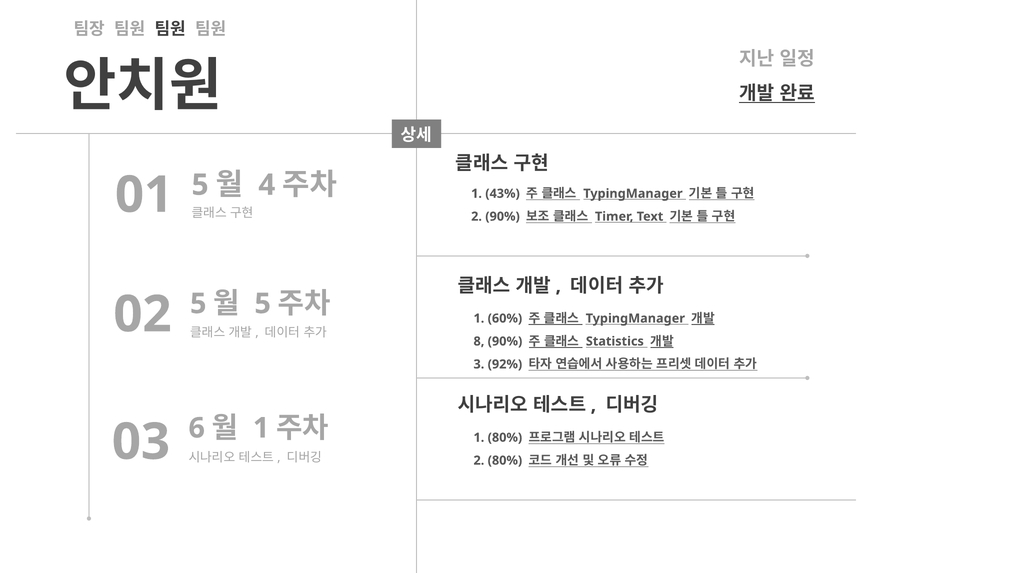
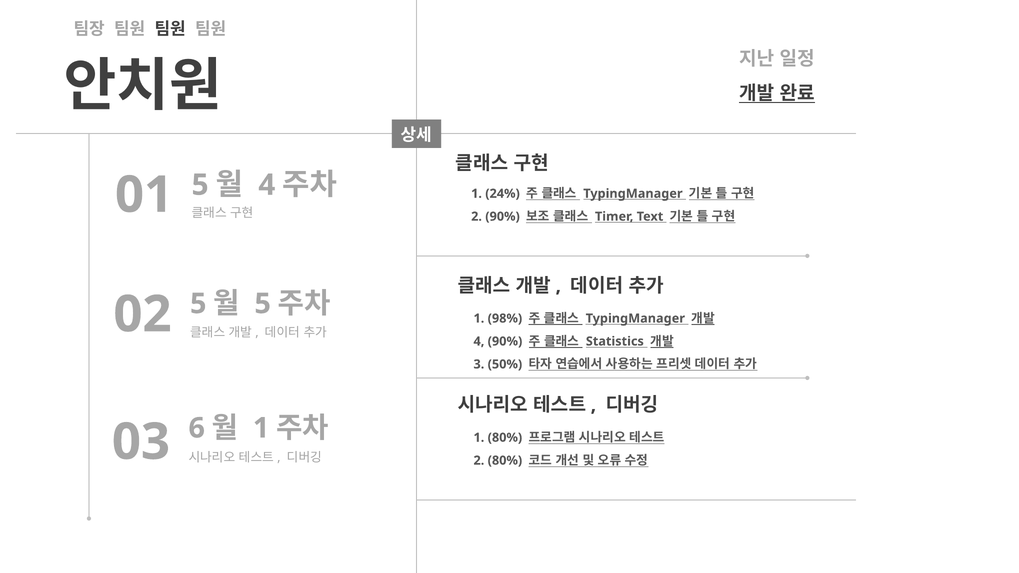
43%: 43% -> 24%
60%: 60% -> 98%
8 at (479, 341): 8 -> 4
92%: 92% -> 50%
